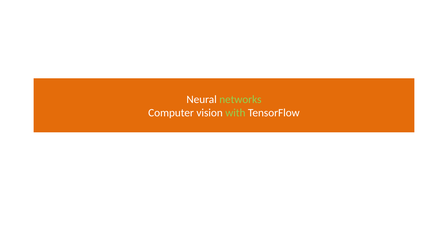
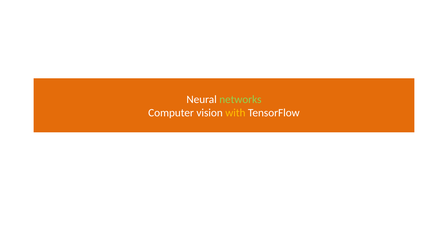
with colour: light green -> yellow
